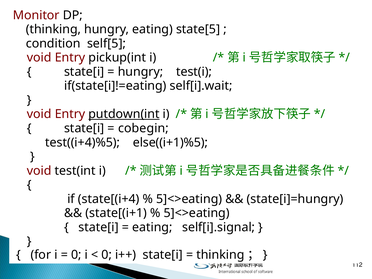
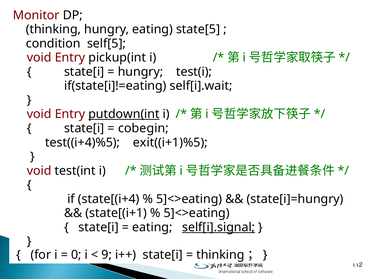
else((i+1)%5: else((i+1)%5 -> exit((i+1)%5
self[i].signal underline: none -> present
0 at (107, 255): 0 -> 9
